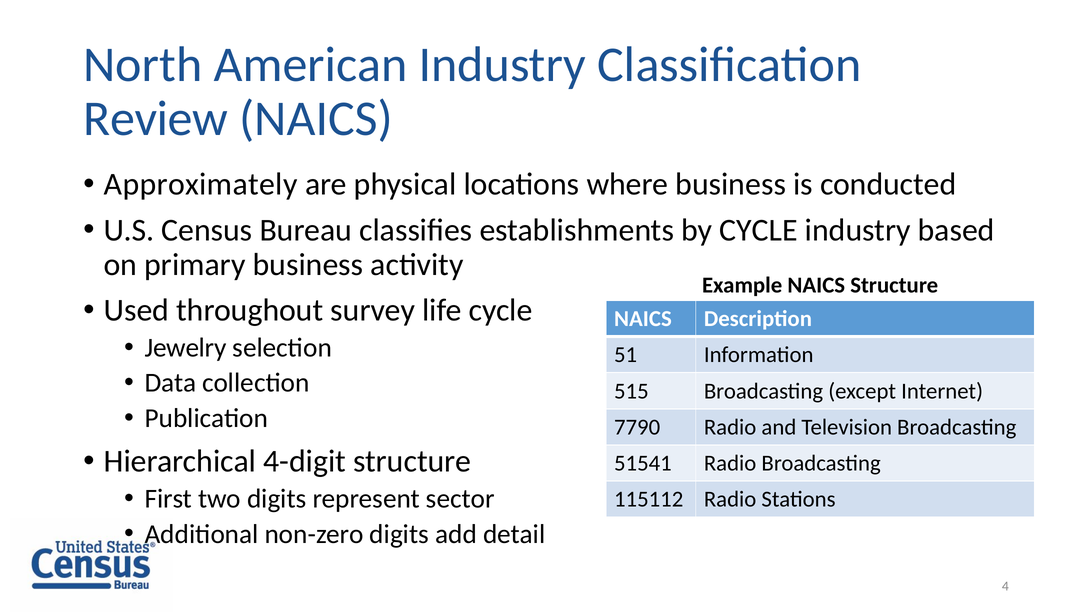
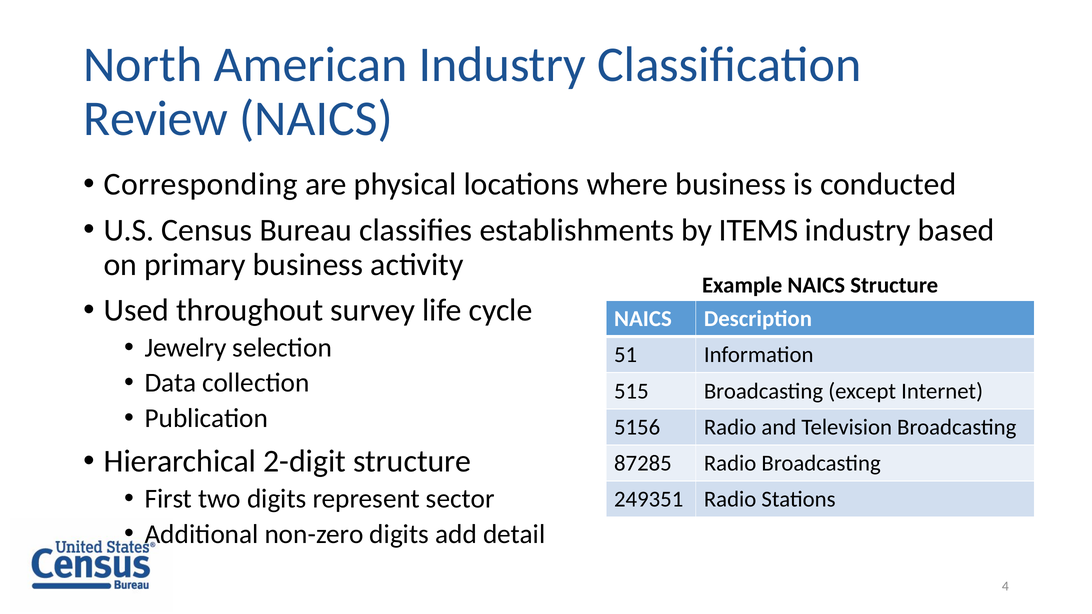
Approximately: Approximately -> Corresponding
by CYCLE: CYCLE -> ITEMS
7790: 7790 -> 5156
4-digit: 4-digit -> 2-digit
51541: 51541 -> 87285
115112: 115112 -> 249351
